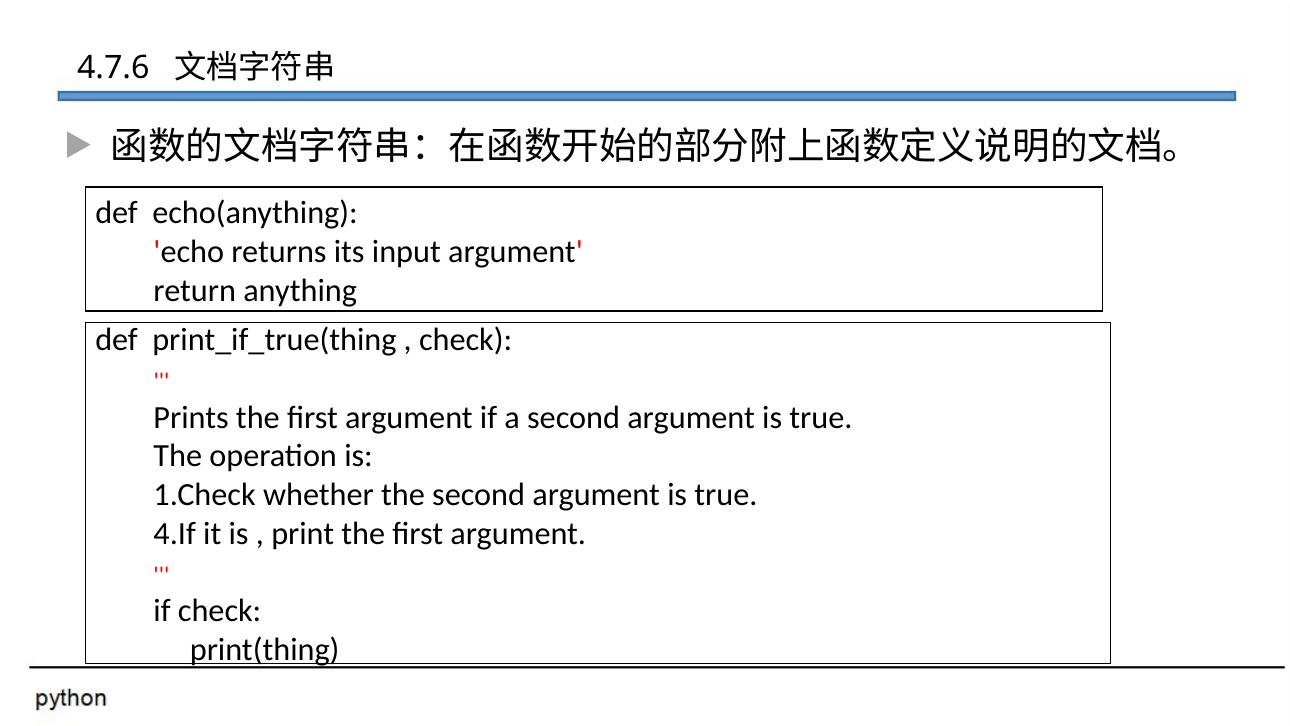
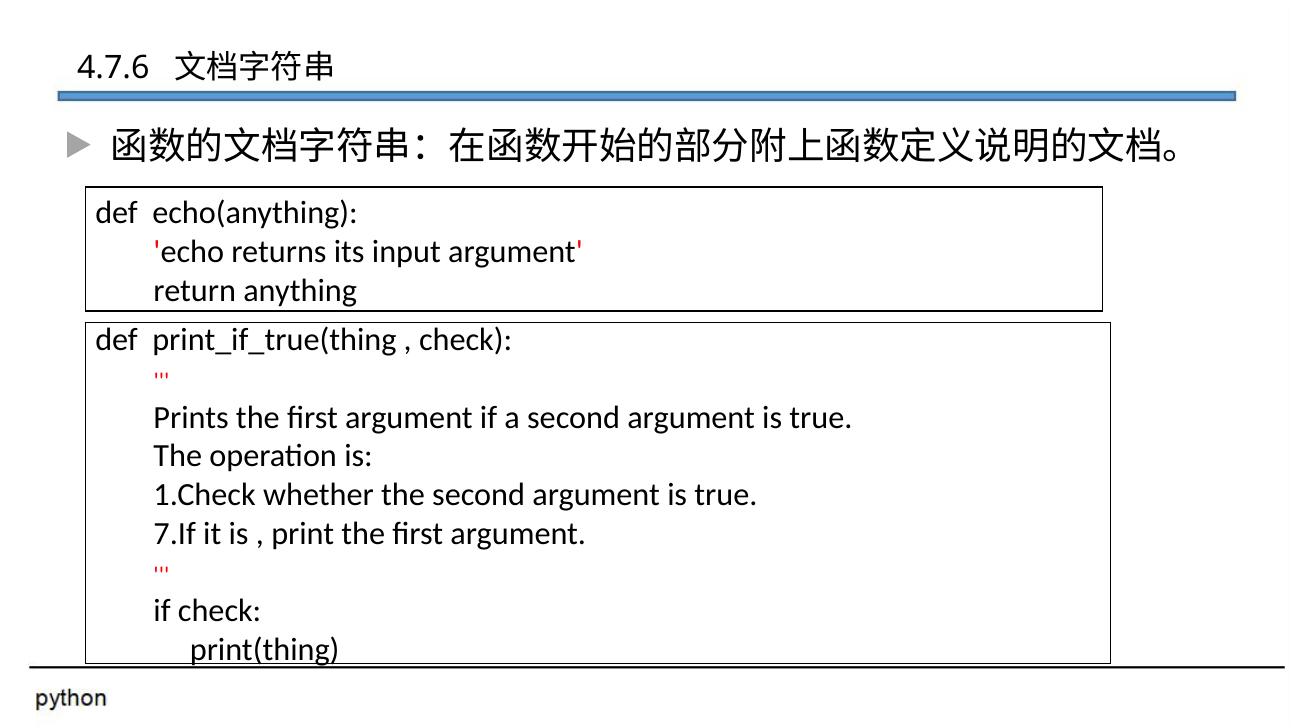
4.If: 4.If -> 7.If
